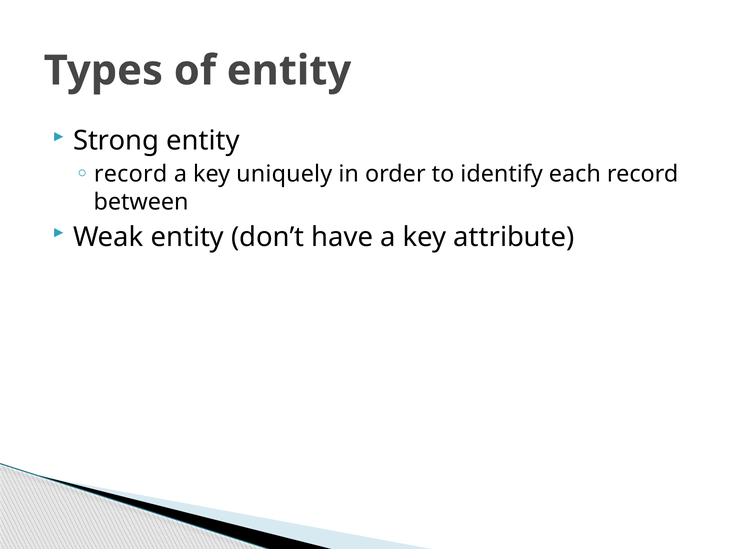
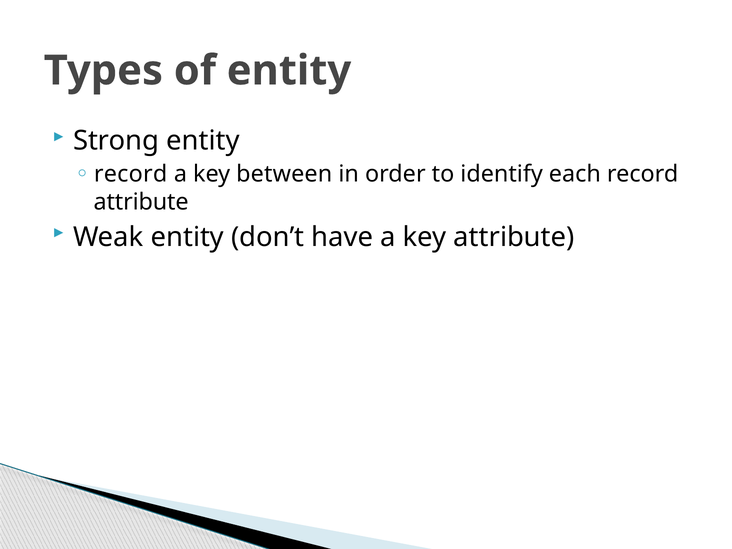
uniquely: uniquely -> between
between at (141, 202): between -> attribute
